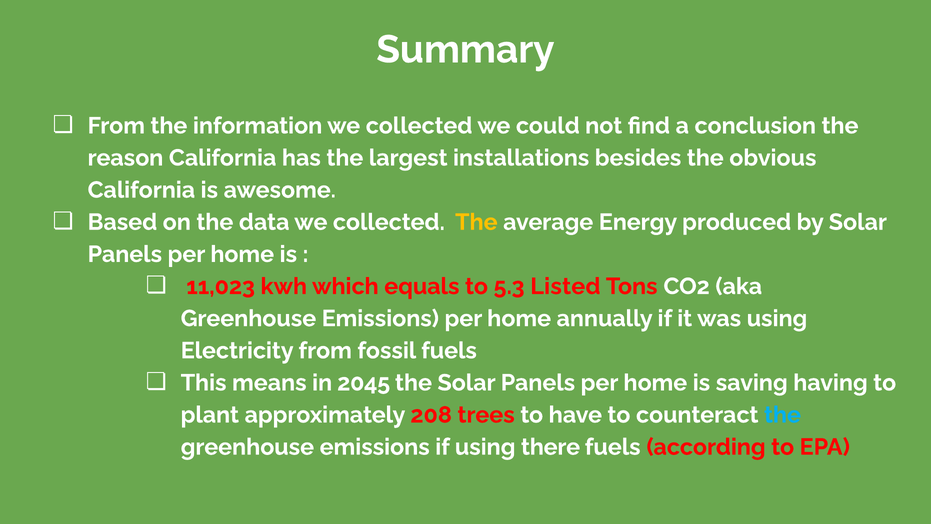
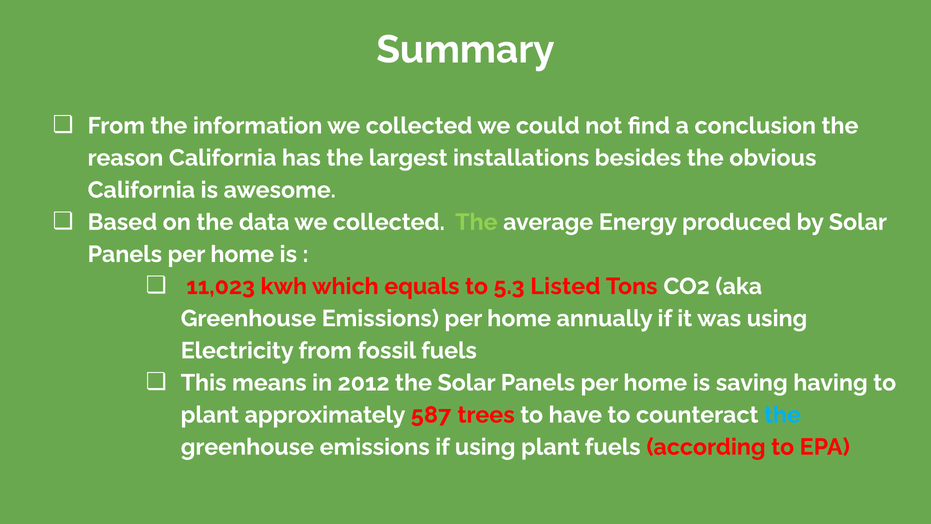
The at (476, 222) colour: yellow -> light green
2045: 2045 -> 2012
208: 208 -> 587
using there: there -> plant
